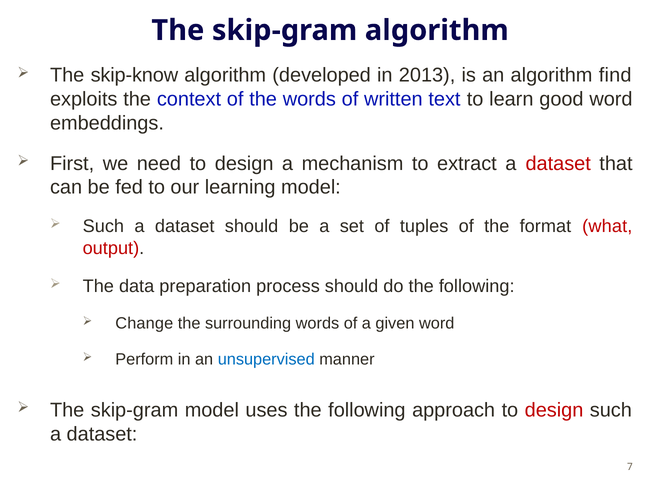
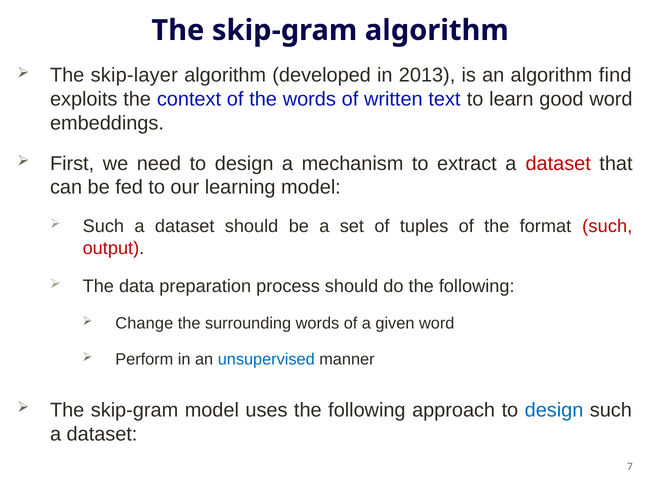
skip-know: skip-know -> skip-layer
format what: what -> such
design at (554, 410) colour: red -> blue
